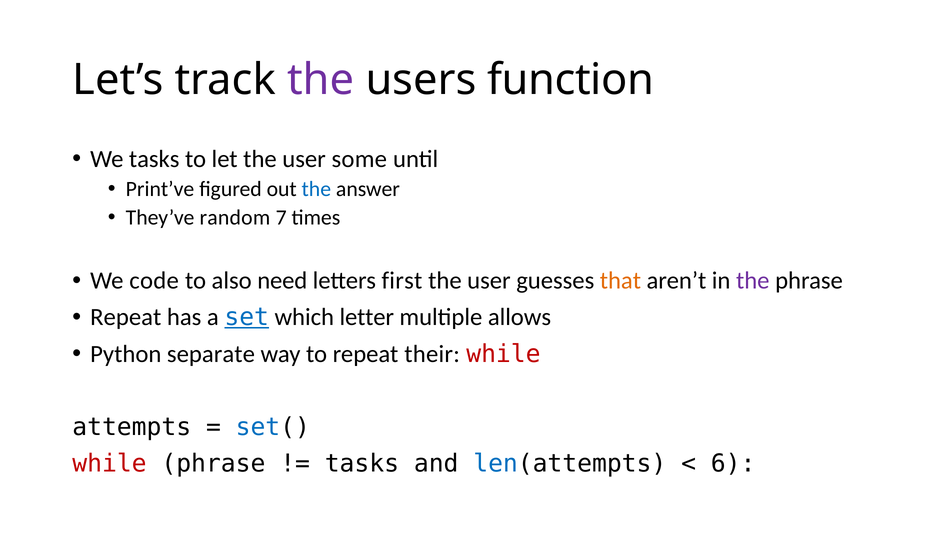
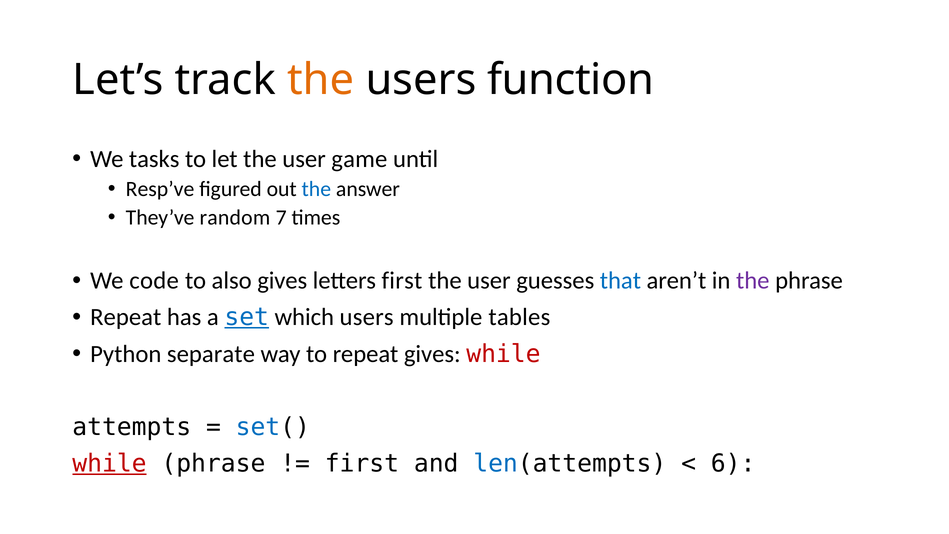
the at (321, 80) colour: purple -> orange
some: some -> game
Print’ve: Print’ve -> Resp’ve
also need: need -> gives
that colour: orange -> blue
which letter: letter -> users
allows: allows -> tables
repeat their: their -> gives
while at (109, 463) underline: none -> present
tasks at (362, 463): tasks -> first
